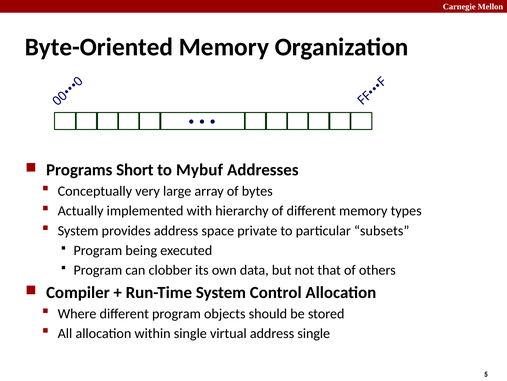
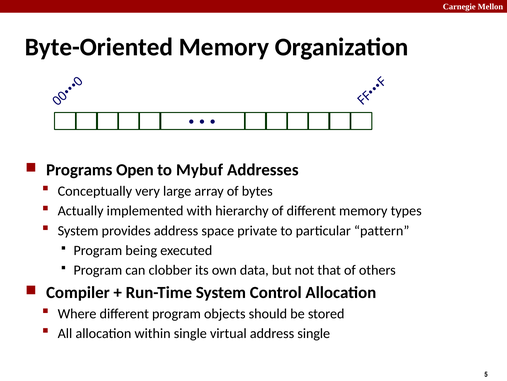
Short: Short -> Open
subsets: subsets -> pattern
